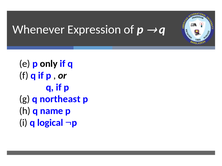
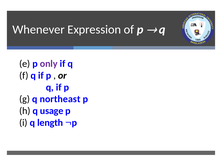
only colour: black -> purple
name: name -> usage
logical: logical -> length
